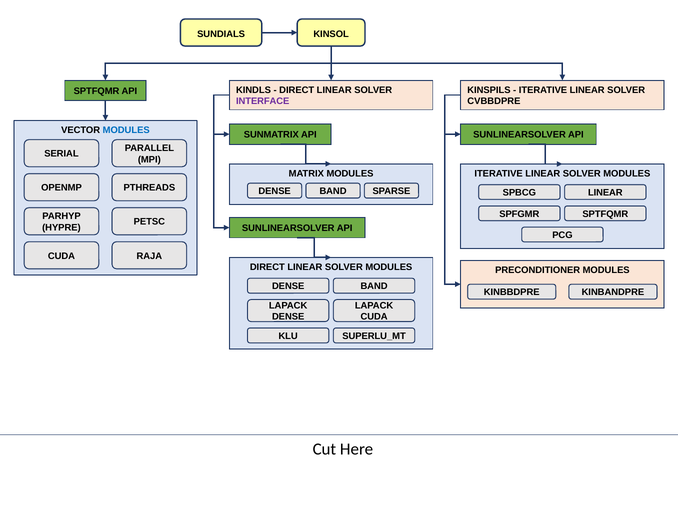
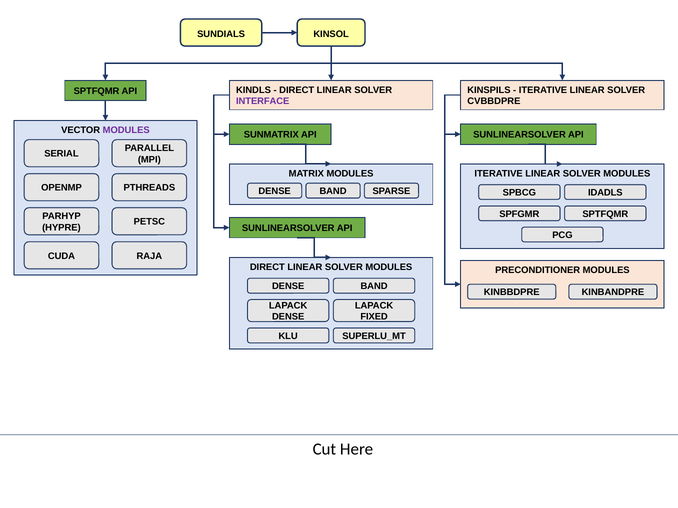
MODULES at (126, 130) colour: blue -> purple
LINEAR at (605, 193): LINEAR -> IDADLS
CUDA at (374, 317): CUDA -> FIXED
